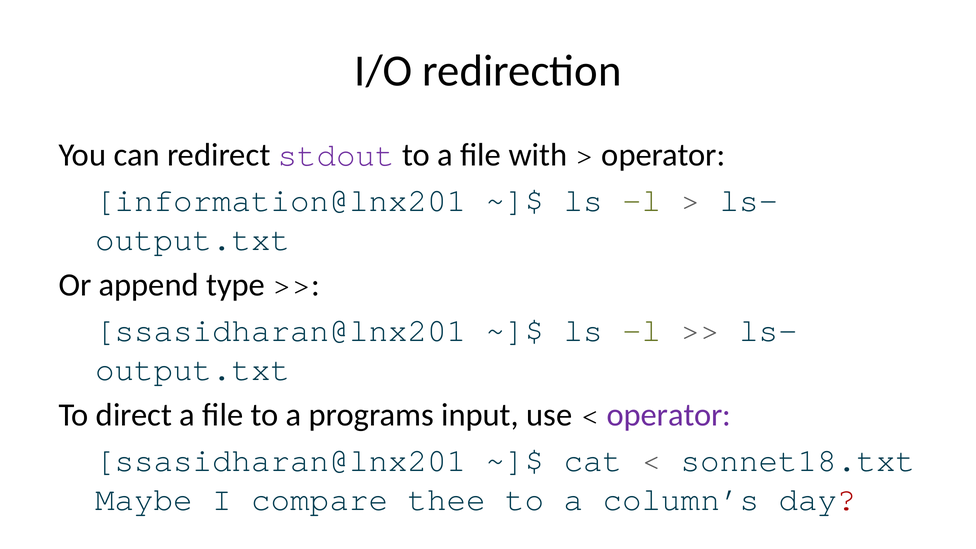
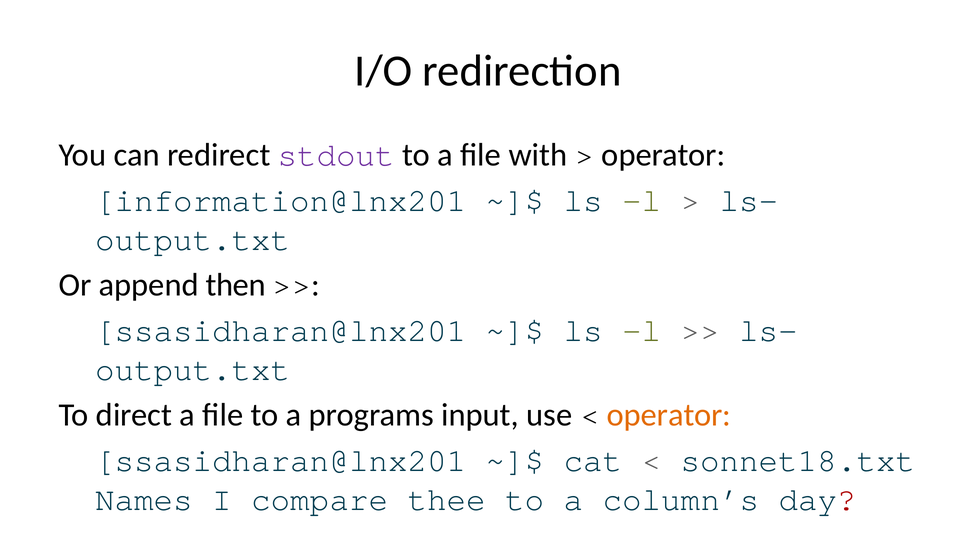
type: type -> then
operator at (669, 415) colour: purple -> orange
Maybe: Maybe -> Names
